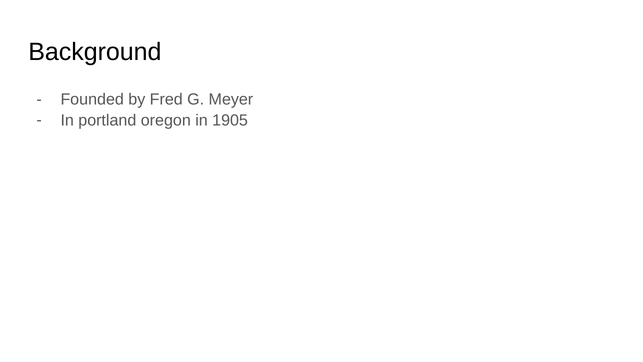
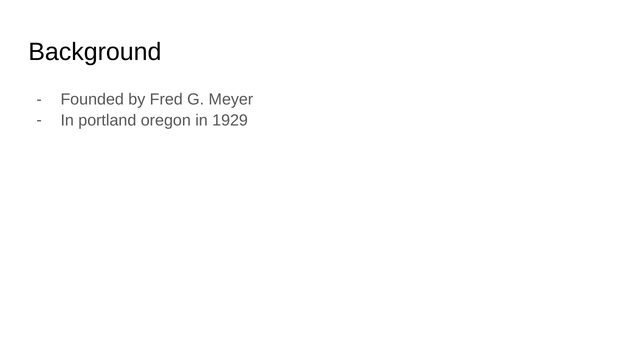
1905: 1905 -> 1929
